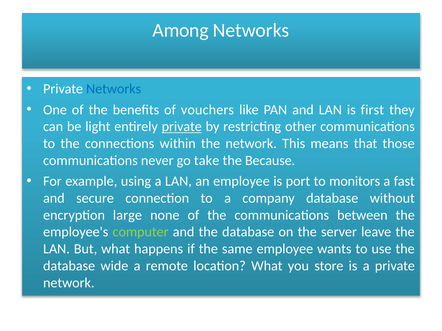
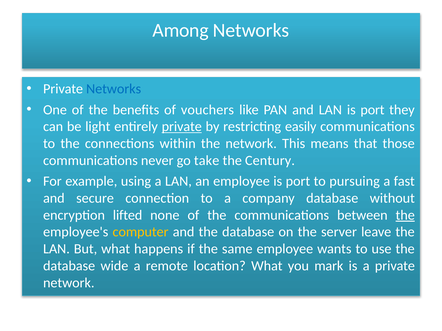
LAN is first: first -> port
other: other -> easily
Because: Because -> Century
monitors: monitors -> pursuing
large: large -> lifted
the at (405, 215) underline: none -> present
computer colour: light green -> yellow
store: store -> mark
